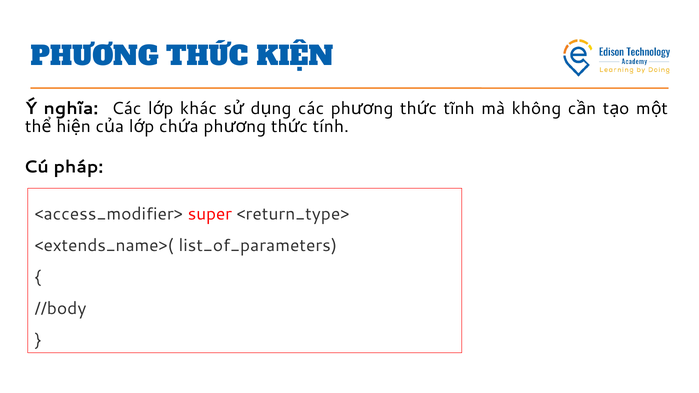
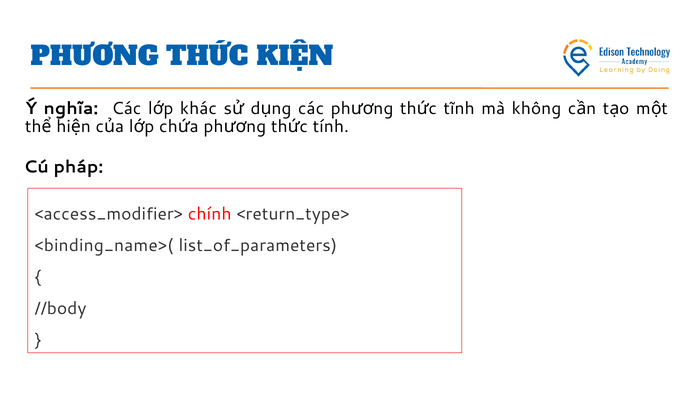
super: super -> chính
<extends_name>(: <extends_name>( -> <binding_name>(
